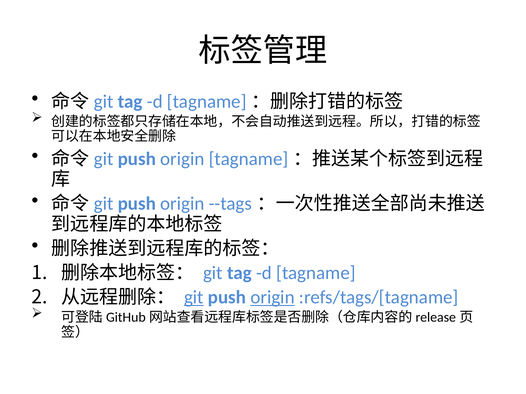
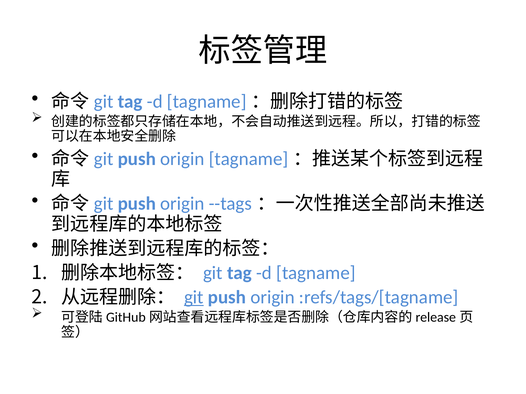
origin at (273, 298) underline: present -> none
